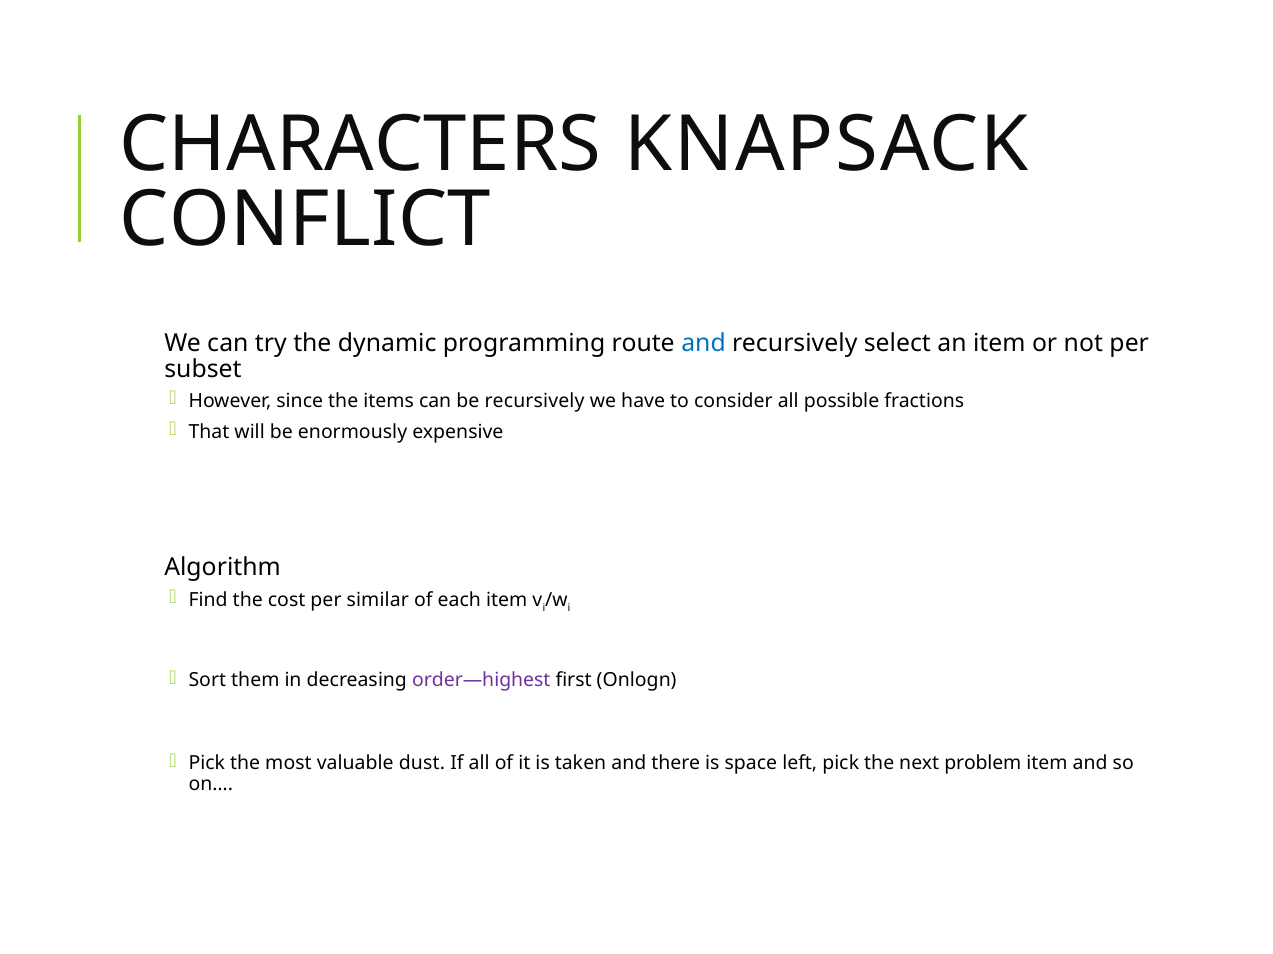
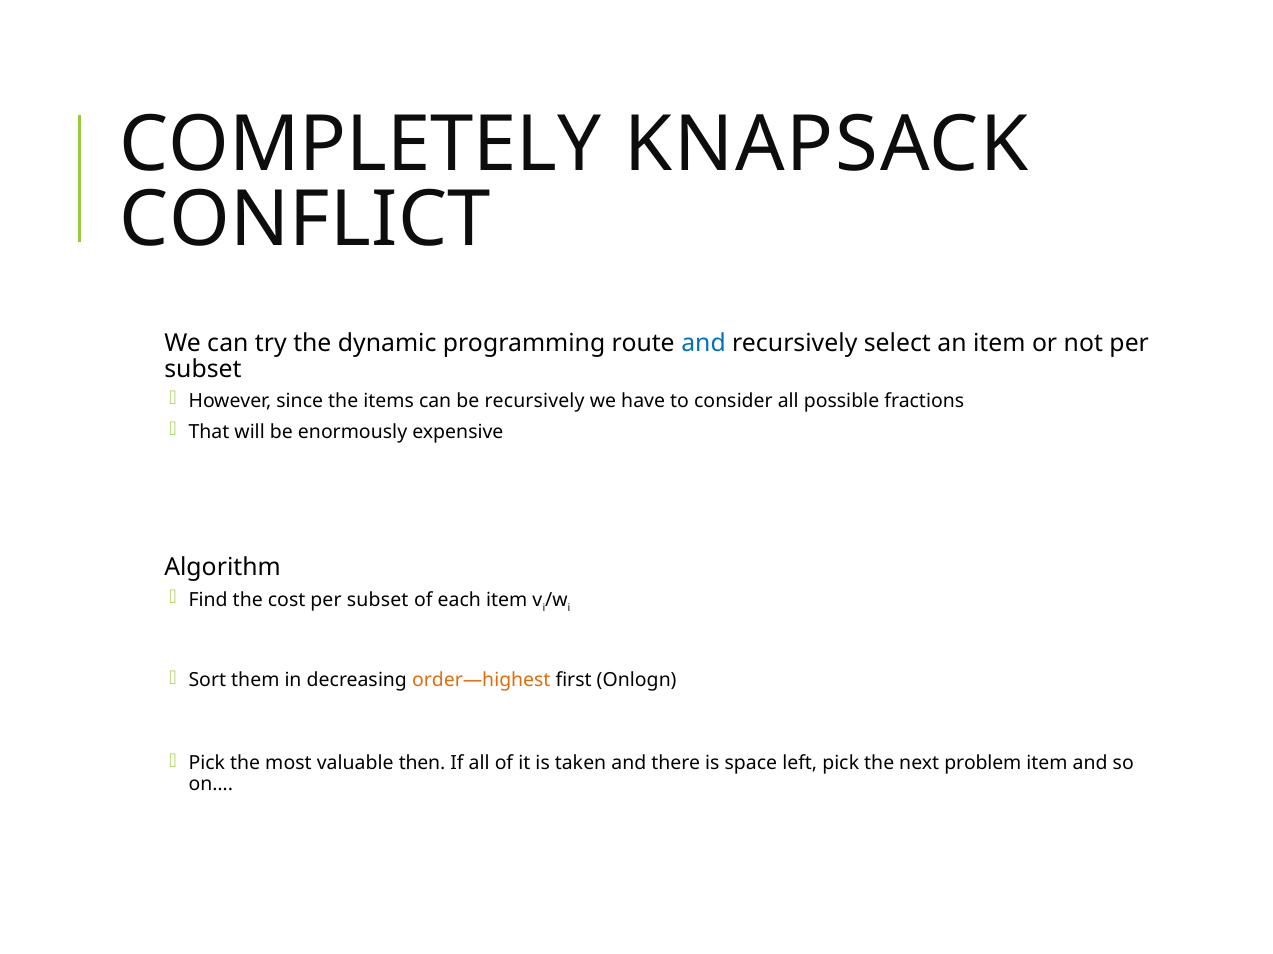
CHARACTERS: CHARACTERS -> COMPLETELY
cost per similar: similar -> subset
order—highest colour: purple -> orange
dust: dust -> then
